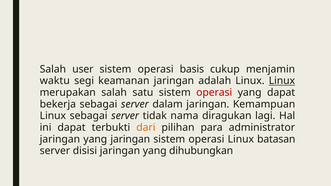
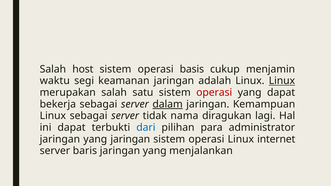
user: user -> host
dalam underline: none -> present
dari colour: orange -> blue
batasan: batasan -> internet
disisi: disisi -> baris
dihubungkan: dihubungkan -> menjalankan
